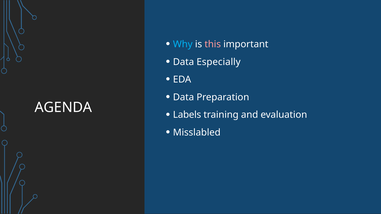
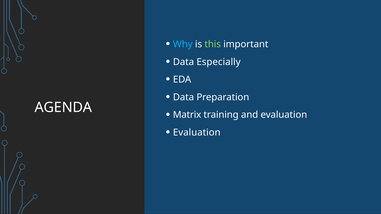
this colour: pink -> light green
Labels: Labels -> Matrix
Misslabled at (197, 133): Misslabled -> Evaluation
